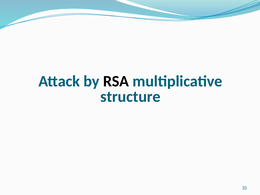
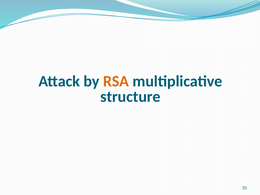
RSA colour: black -> orange
